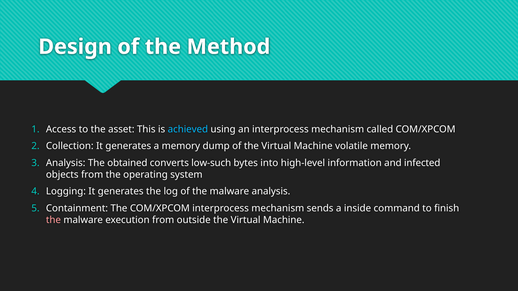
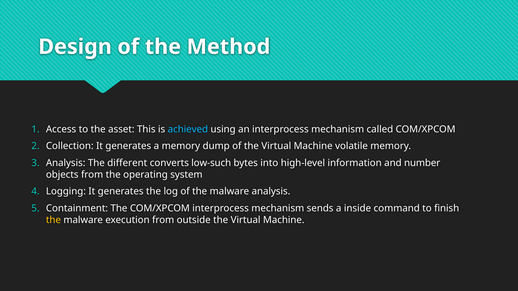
obtained: obtained -> different
infected: infected -> number
the at (53, 220) colour: pink -> yellow
